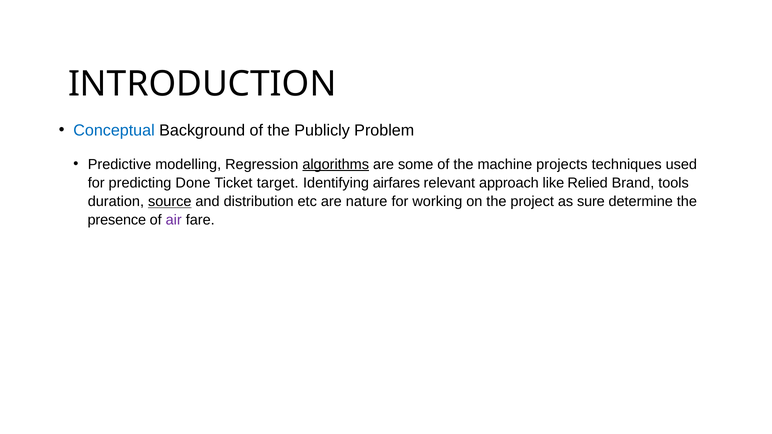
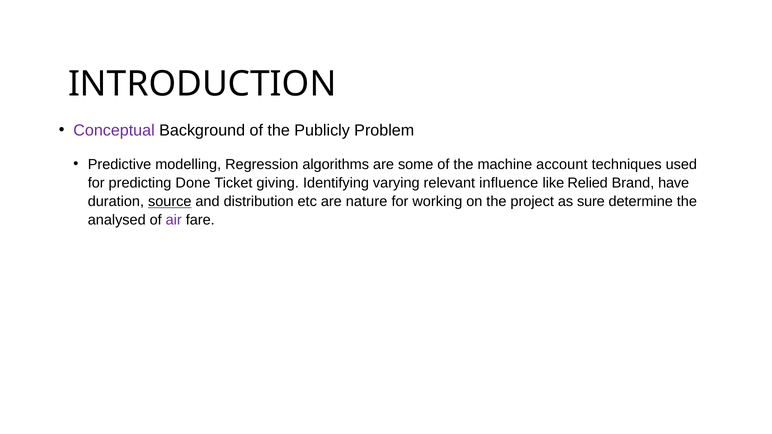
Conceptual colour: blue -> purple
algorithms underline: present -> none
projects: projects -> account
target: target -> giving
airfares: airfares -> varying
approach: approach -> influence
tools: tools -> have
presence: presence -> analysed
